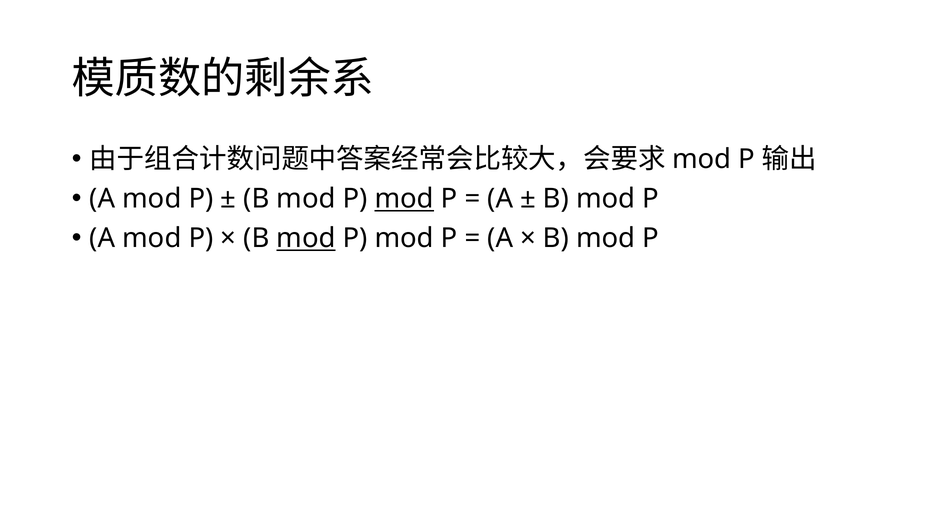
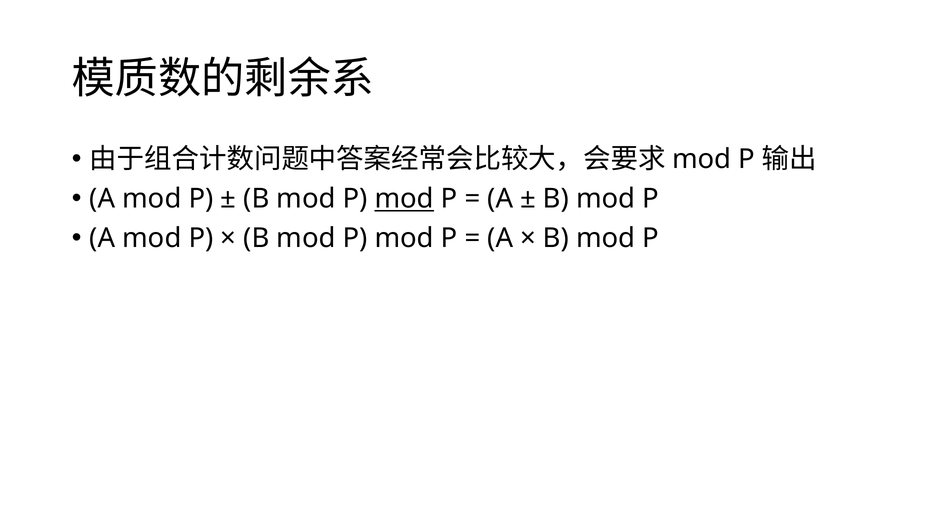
mod at (306, 238) underline: present -> none
